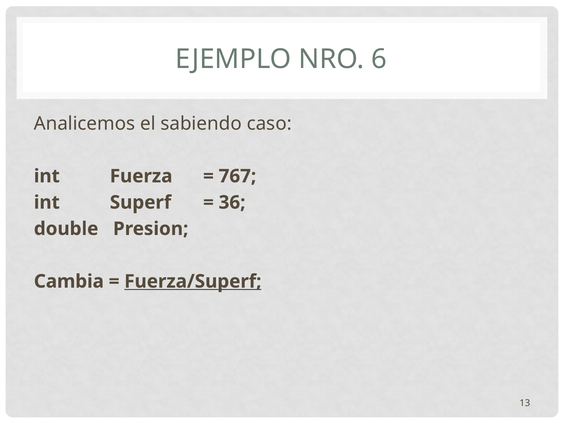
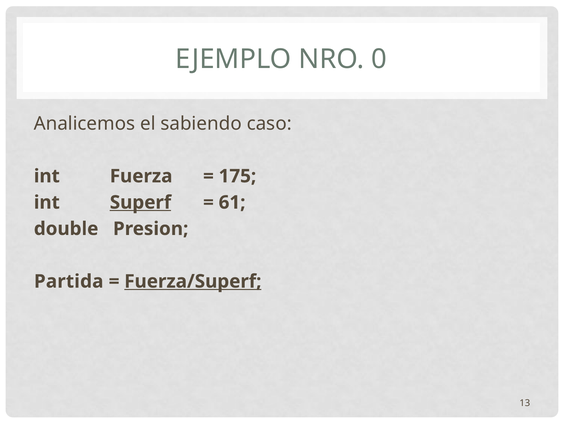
6: 6 -> 0
767: 767 -> 175
Superf underline: none -> present
36: 36 -> 61
Cambia: Cambia -> Partida
